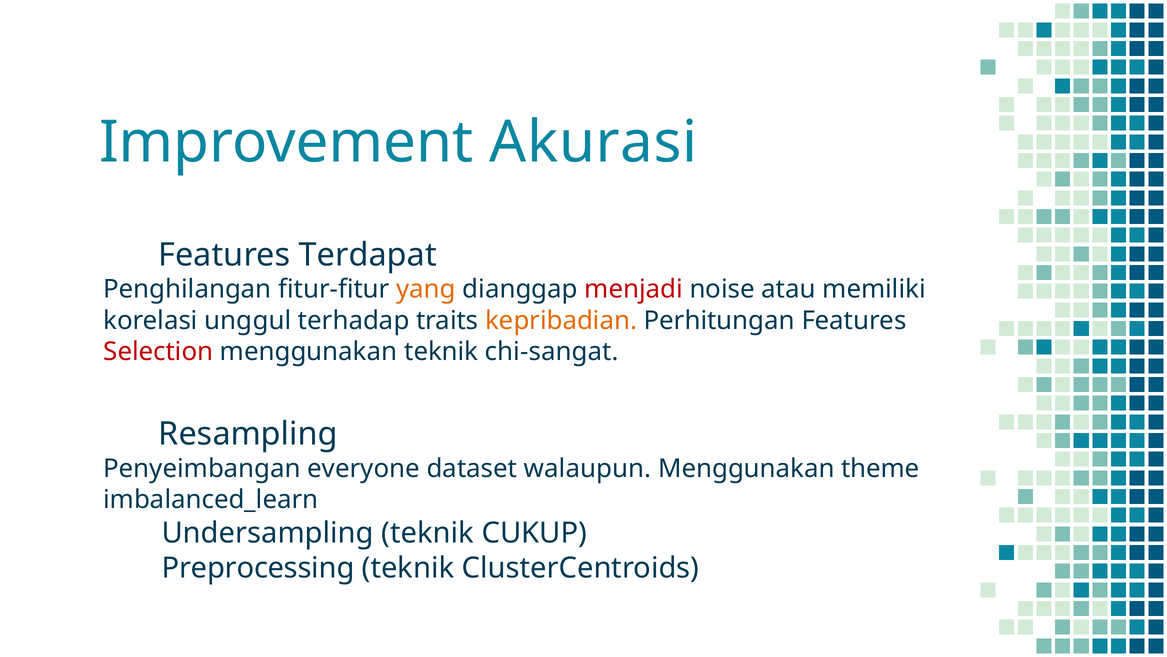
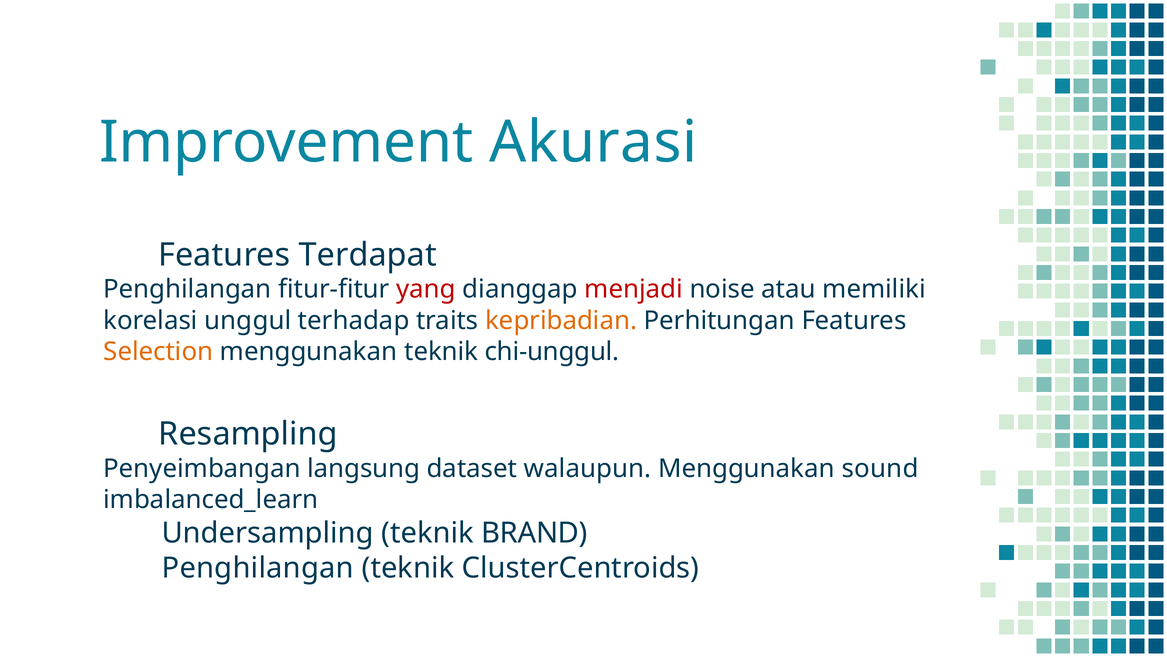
yang colour: orange -> red
Selection colour: red -> orange
chi-sangat: chi-sangat -> chi-unggul
everyone: everyone -> langsung
theme: theme -> sound
CUKUP: CUKUP -> BRAND
Preprocessing at (258, 567): Preprocessing -> Penghilangan
